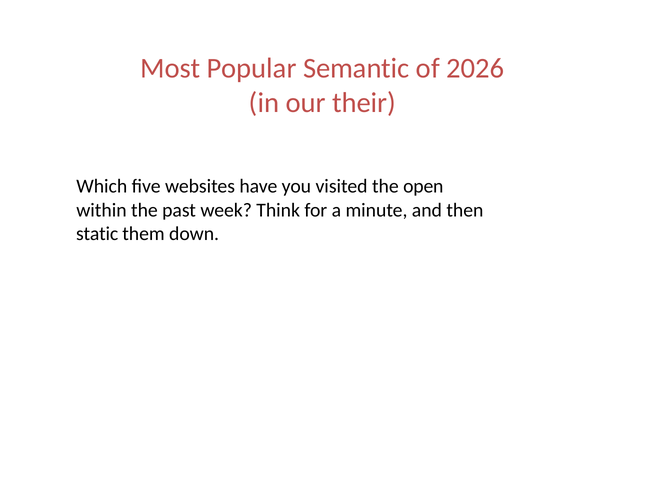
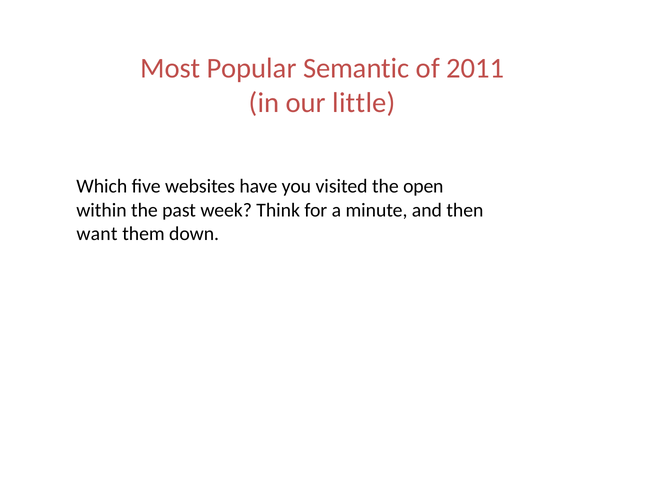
2026: 2026 -> 2011
their: their -> little
static: static -> want
